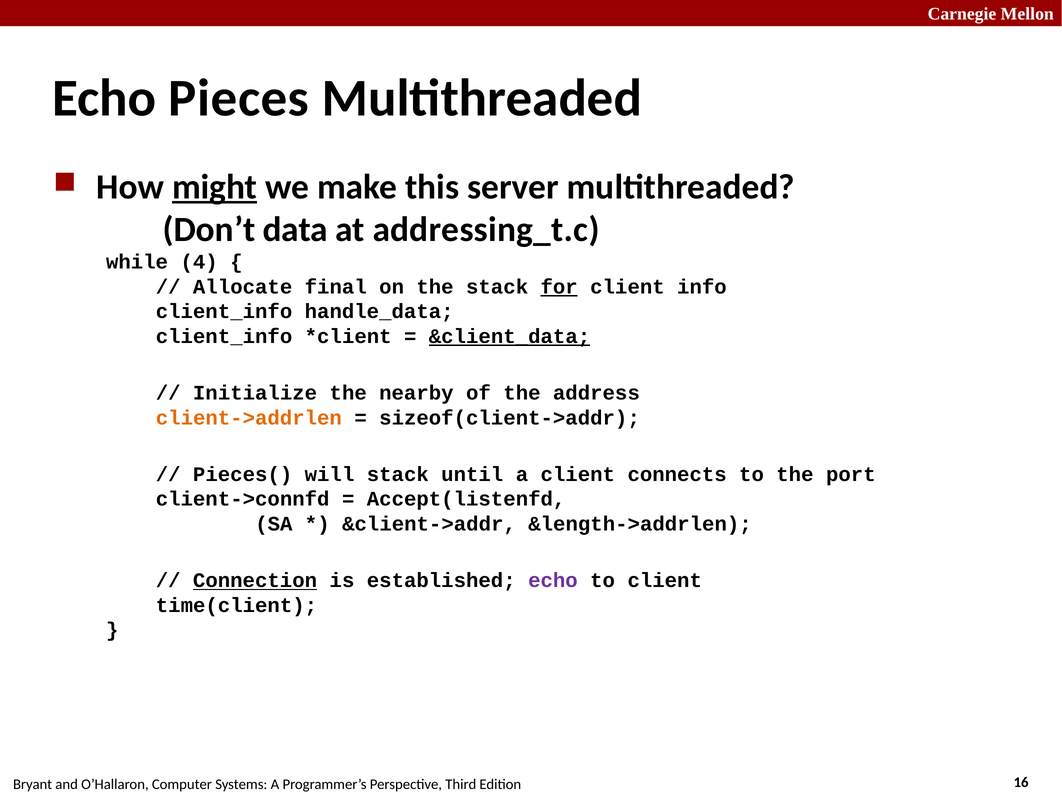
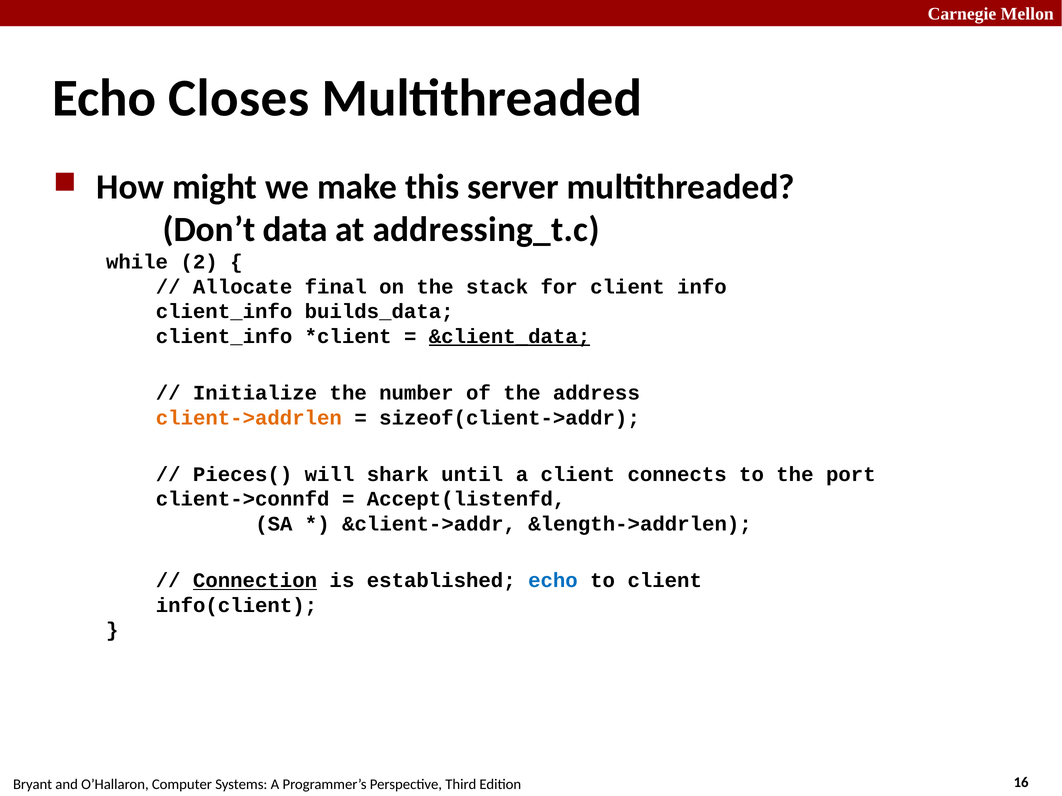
Pieces: Pieces -> Closes
might underline: present -> none
4: 4 -> 2
for underline: present -> none
handle_data: handle_data -> builds_data
nearby: nearby -> number
will stack: stack -> shark
echo at (553, 581) colour: purple -> blue
time(client: time(client -> info(client
